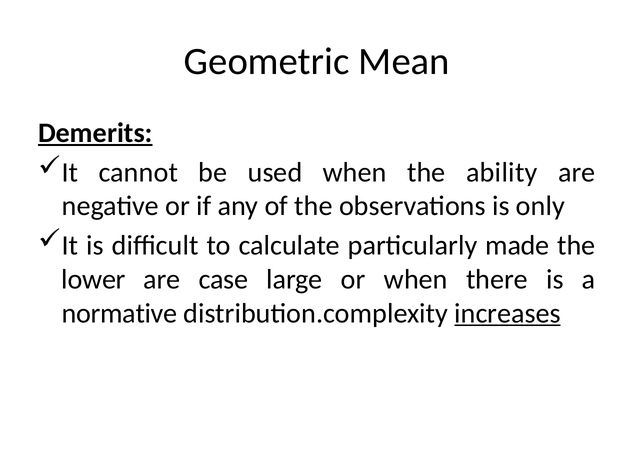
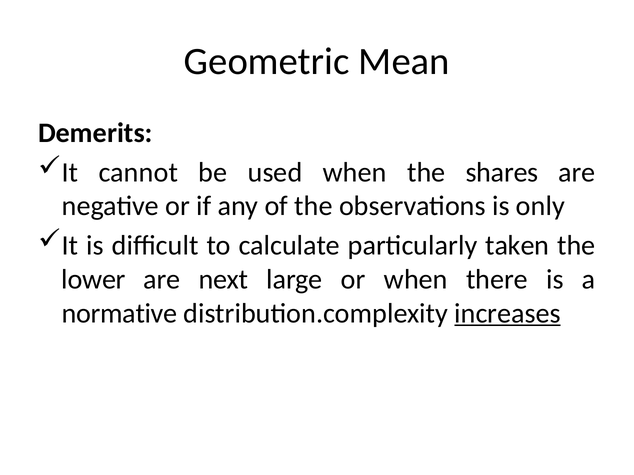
Demerits underline: present -> none
ability: ability -> shares
made: made -> taken
case: case -> next
